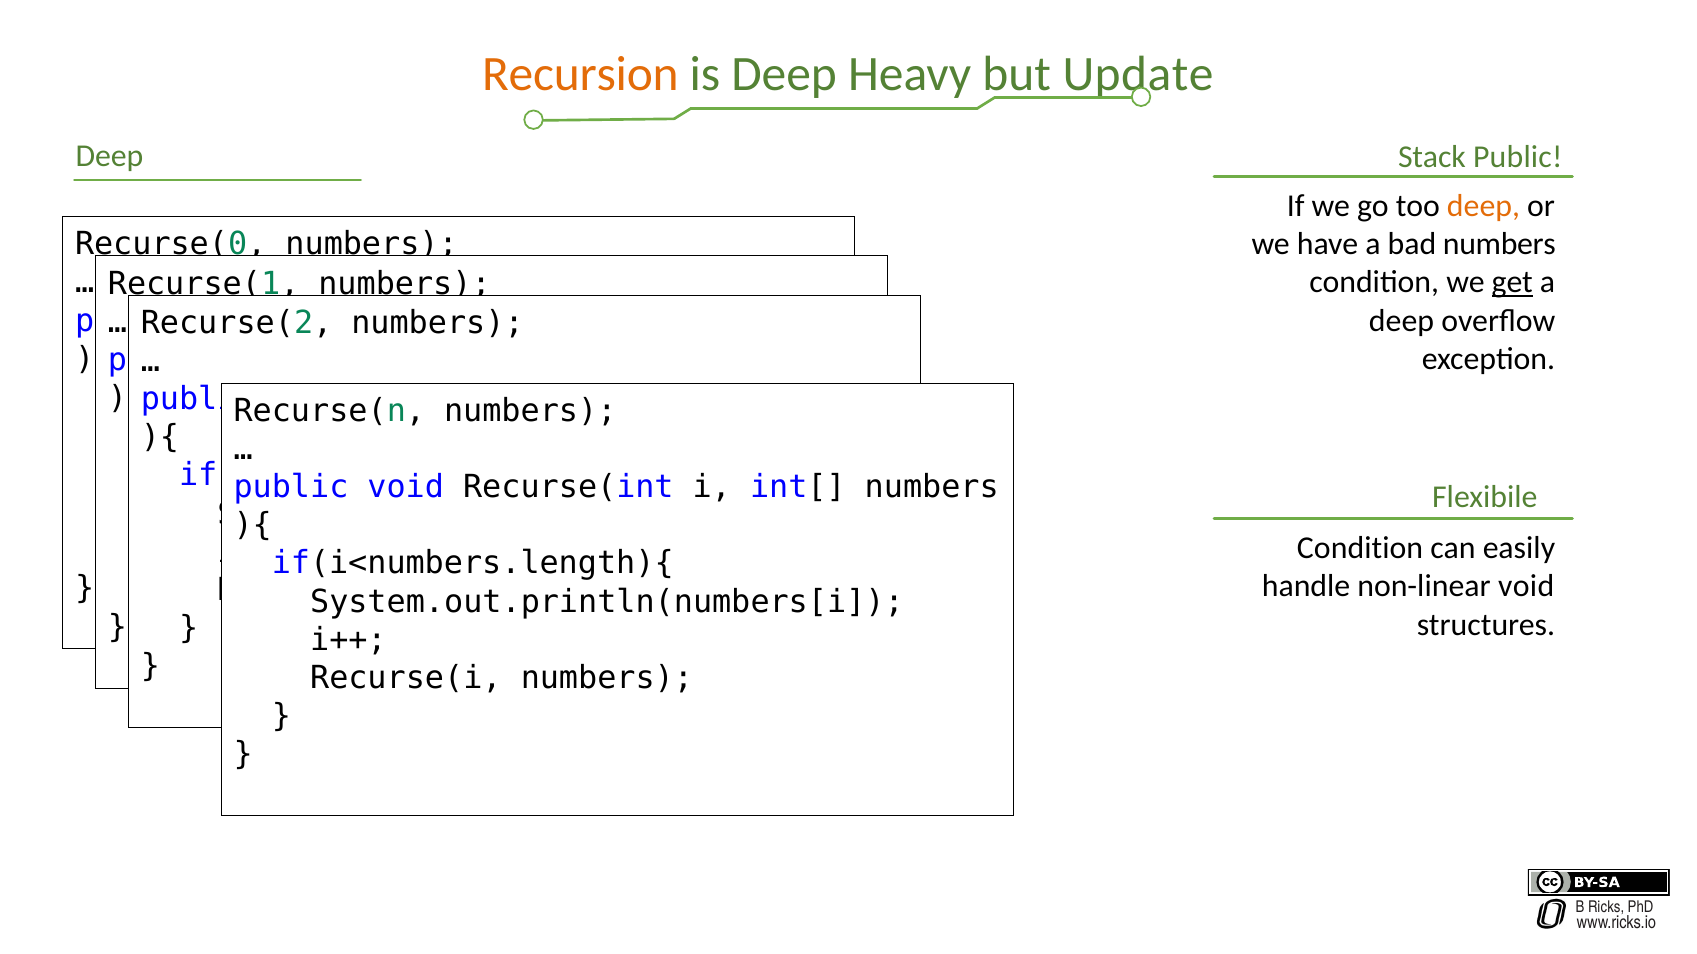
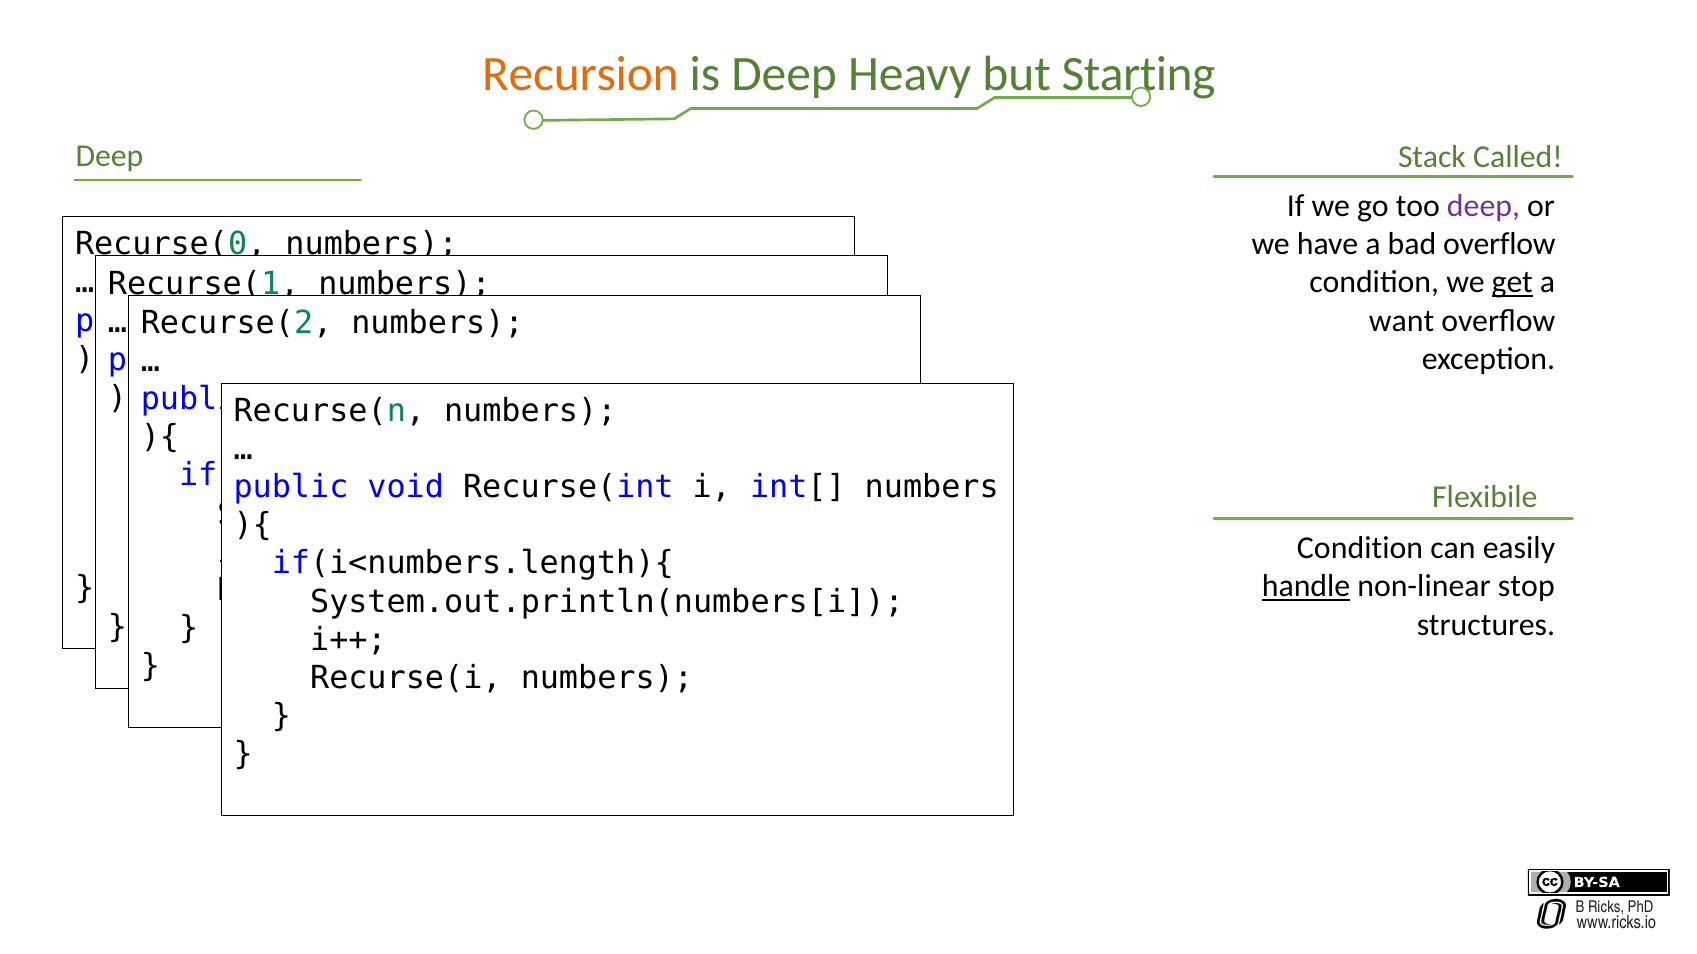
Update: Update -> Starting
Stack Public: Public -> Called
deep at (1483, 206) colour: orange -> purple
bad numbers: numbers -> overflow
deep at (1401, 321): deep -> want
handle underline: none -> present
non-linear void: void -> stop
